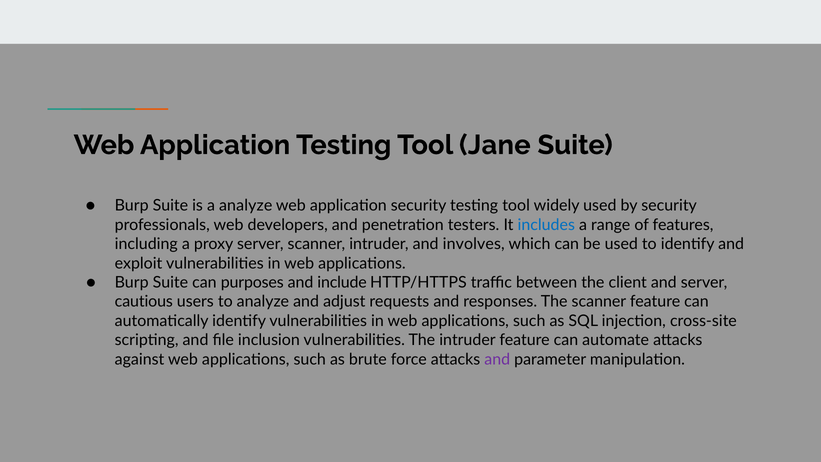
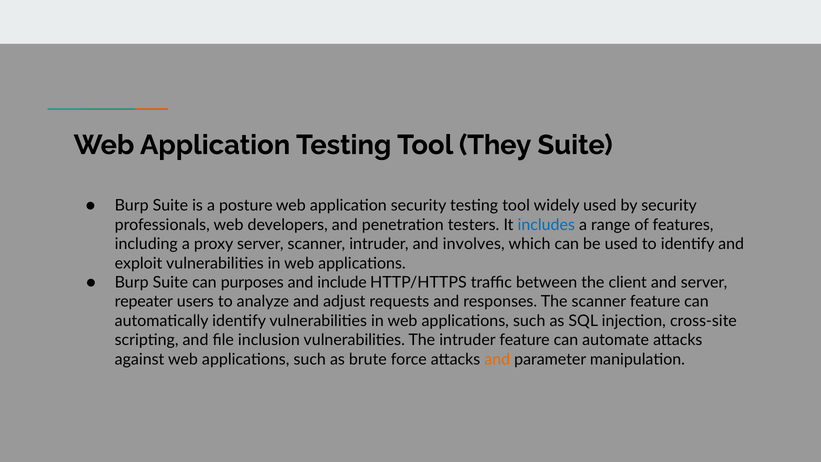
Jane: Jane -> They
a analyze: analyze -> posture
cautious: cautious -> repeater
and at (497, 359) colour: purple -> orange
